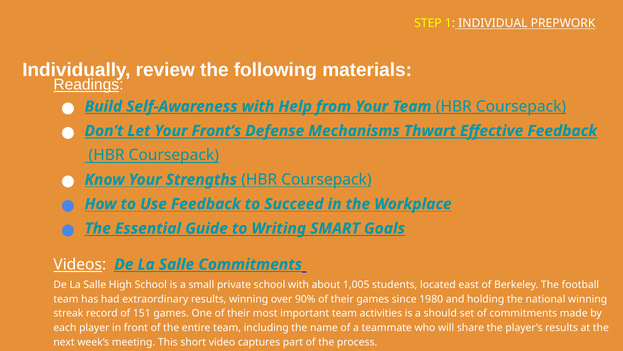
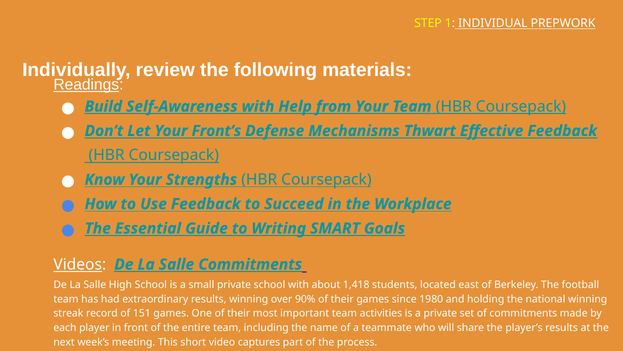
1,005: 1,005 -> 1,418
a should: should -> private
